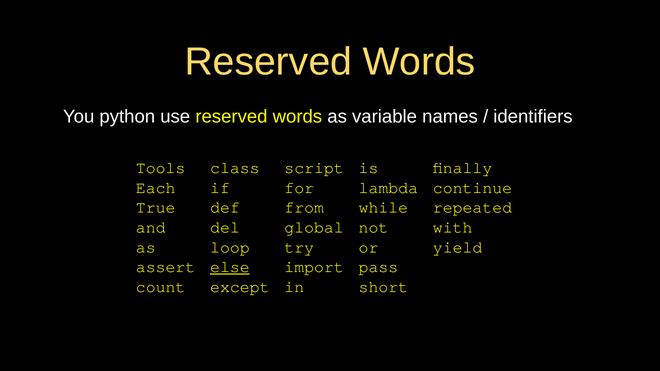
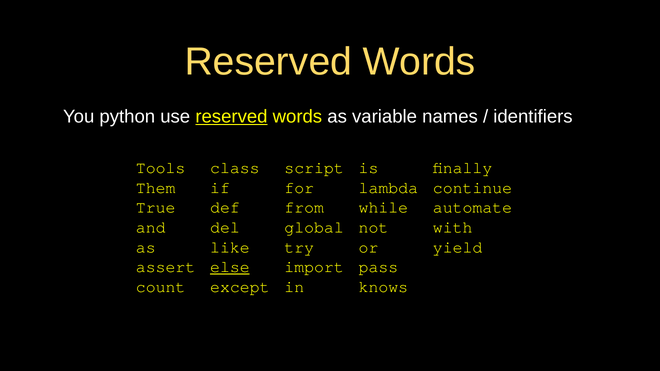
reserved at (231, 117) underline: none -> present
Each: Each -> Them
repeated: repeated -> automate
loop: loop -> like
short: short -> knows
